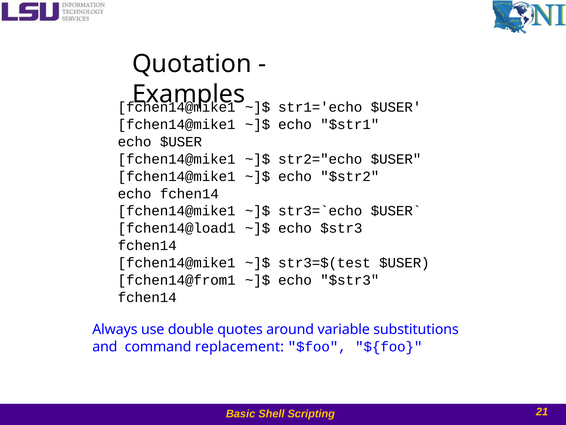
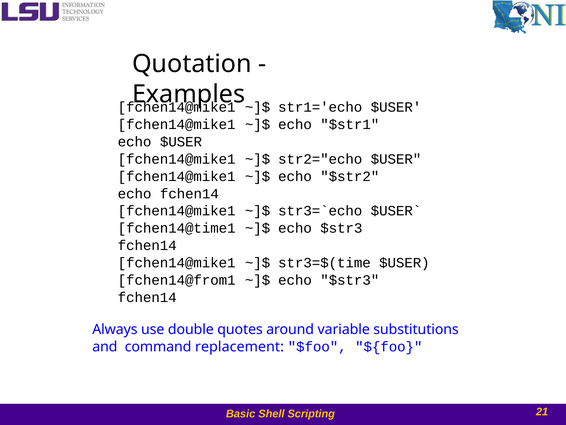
fchen14@load1: fchen14@load1 -> fchen14@time1
str3=$(test: str3=$(test -> str3=$(time
